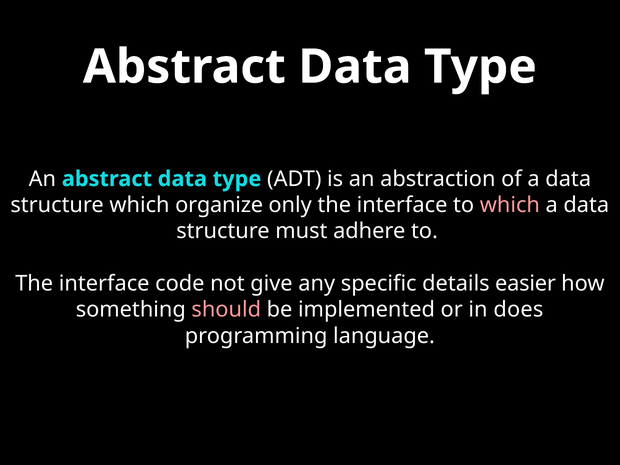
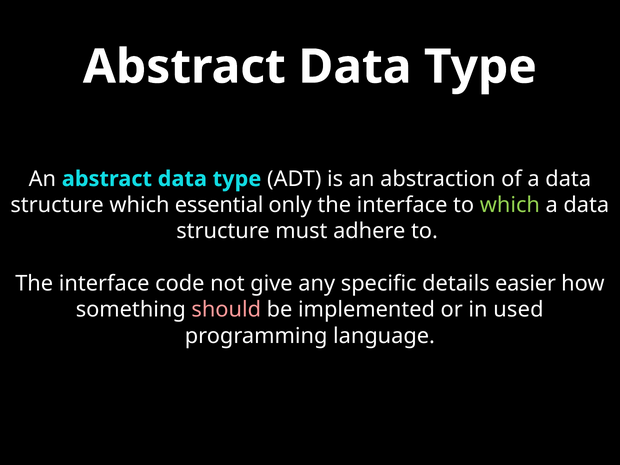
organize: organize -> essential
which at (510, 205) colour: pink -> light green
does: does -> used
